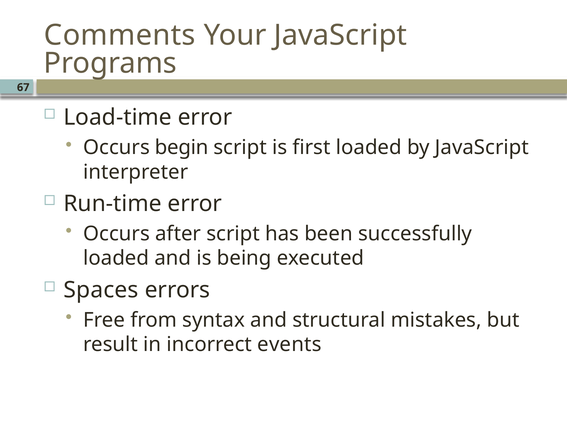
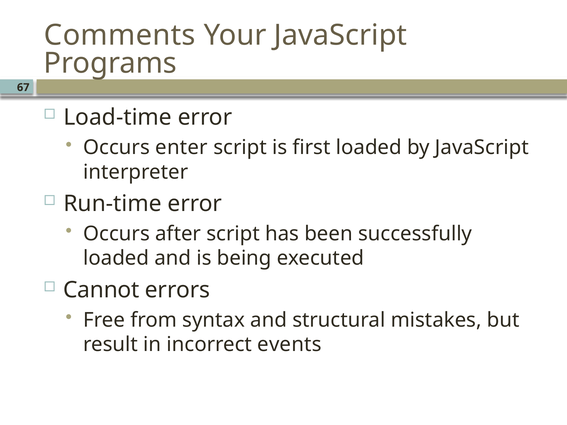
begin: begin -> enter
Spaces: Spaces -> Cannot
